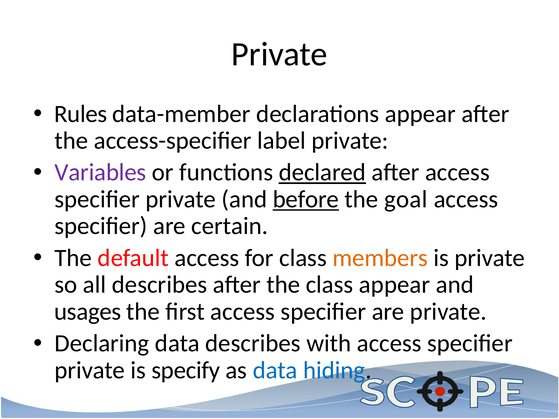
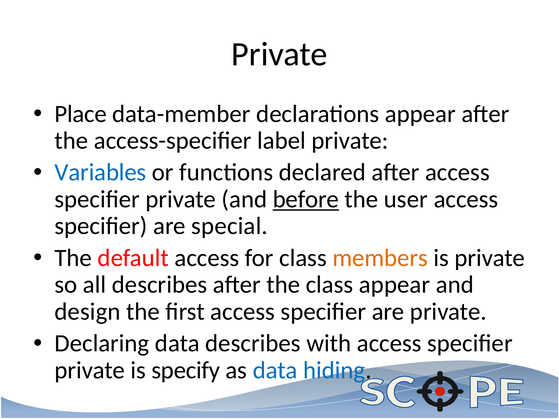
Rules: Rules -> Place
Variables colour: purple -> blue
declared underline: present -> none
goal: goal -> user
certain: certain -> special
usages: usages -> design
